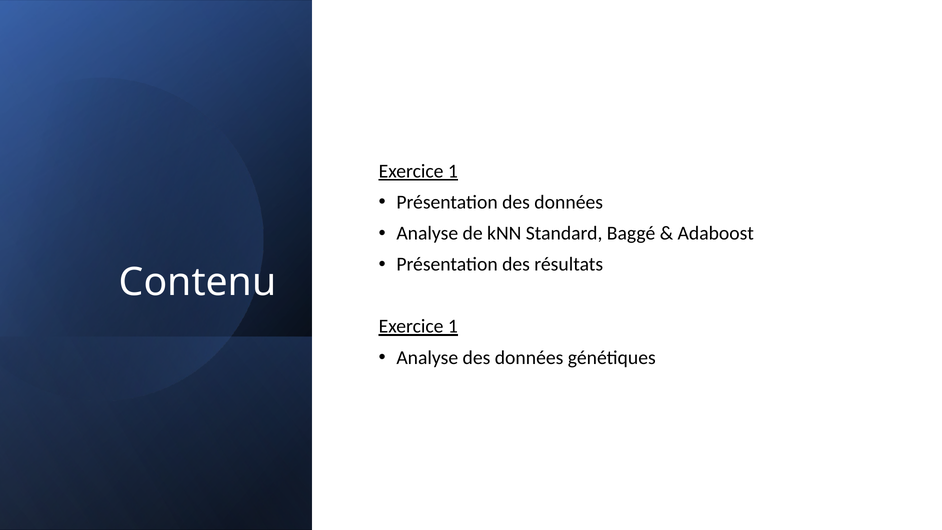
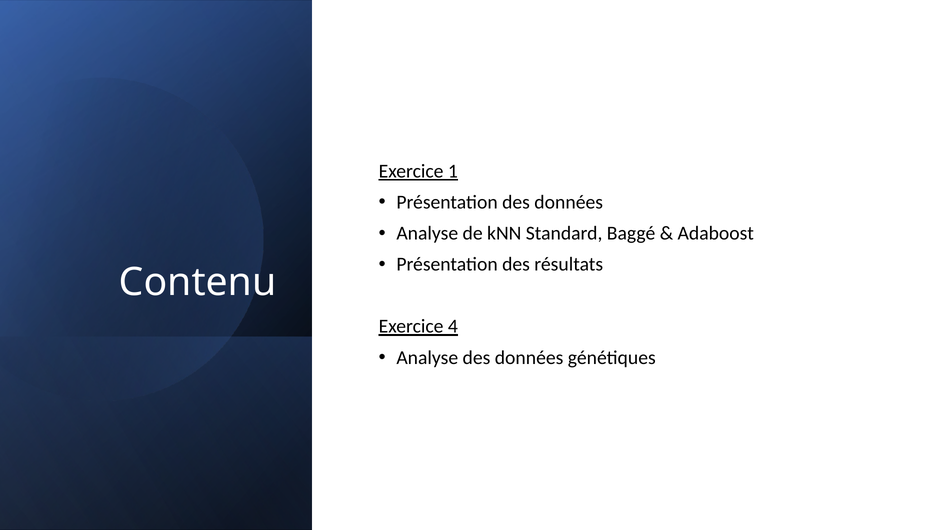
1 at (453, 326): 1 -> 4
